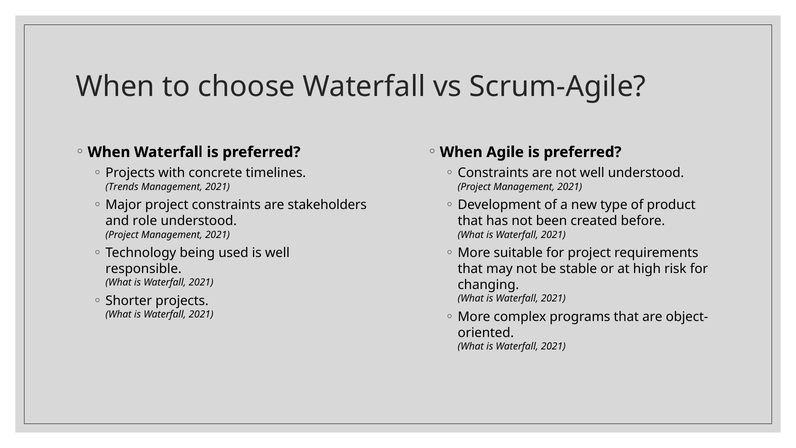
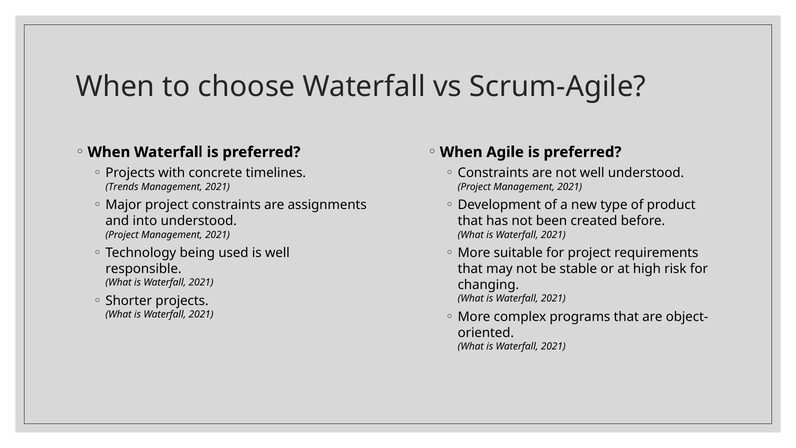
stakeholders: stakeholders -> assignments
role: role -> into
